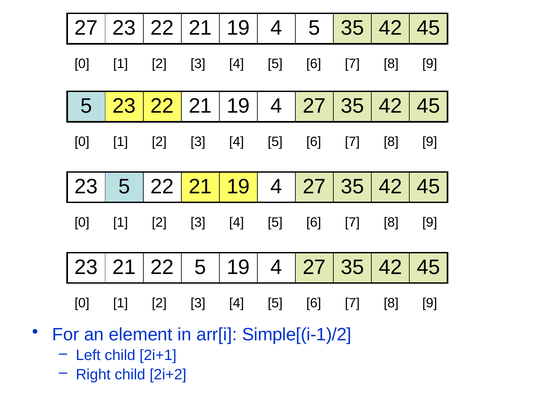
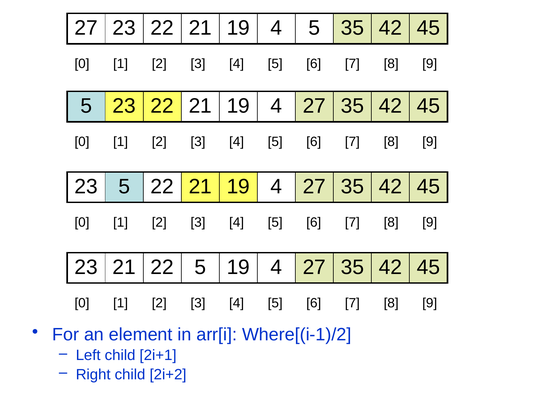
Simple[(i-1)/2: Simple[(i-1)/2 -> Where[(i-1)/2
